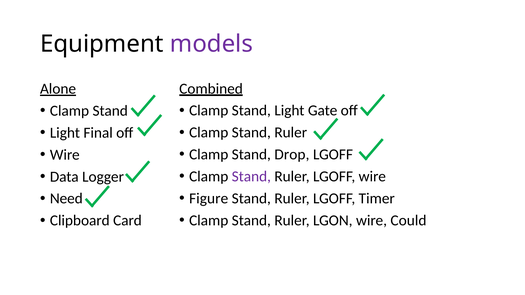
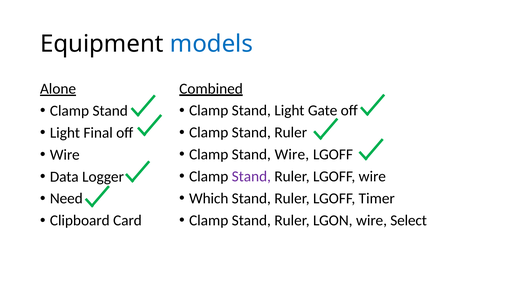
models colour: purple -> blue
Stand Drop: Drop -> Wire
Figure: Figure -> Which
Could: Could -> Select
